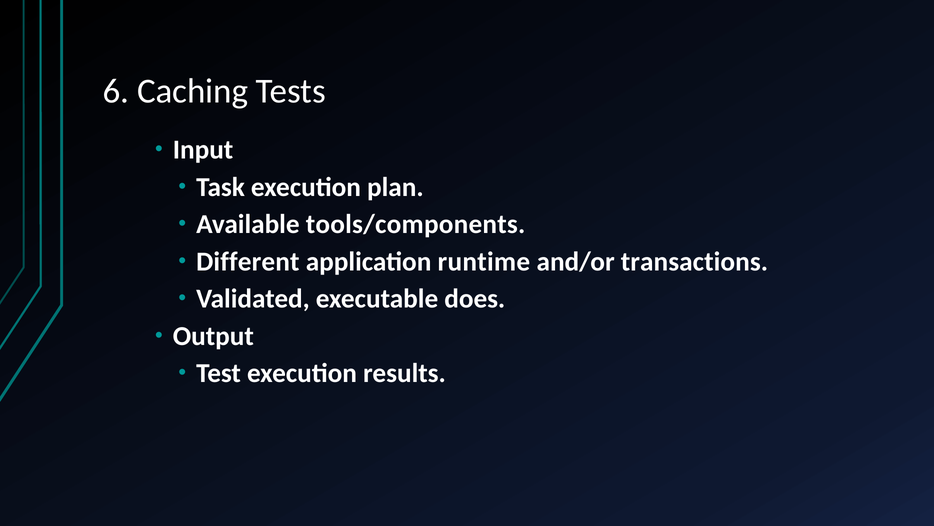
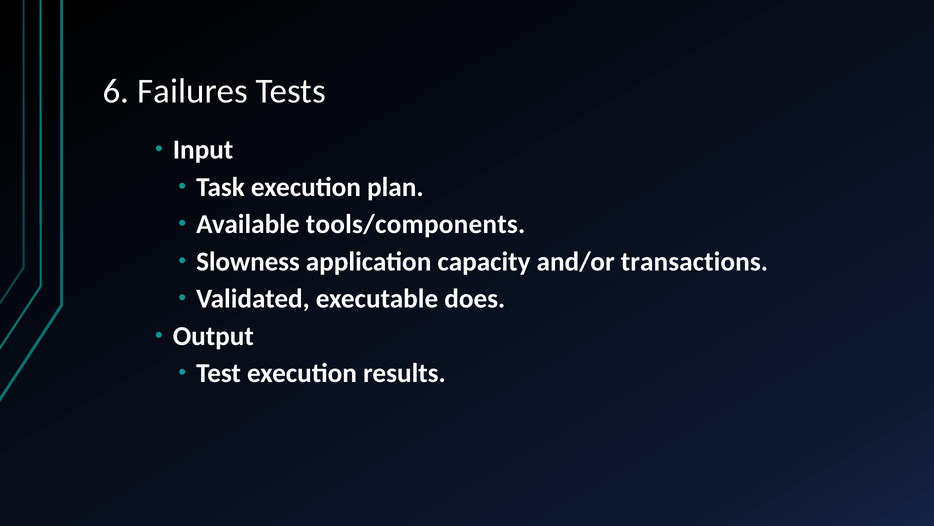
Caching: Caching -> Failures
Different: Different -> Slowness
runtime: runtime -> capacity
